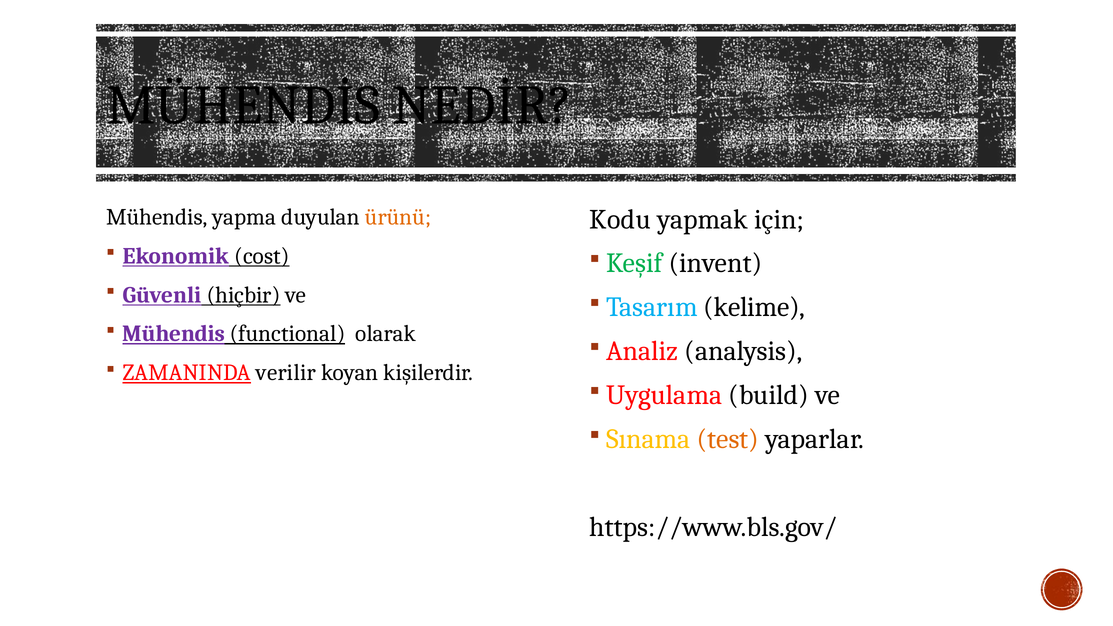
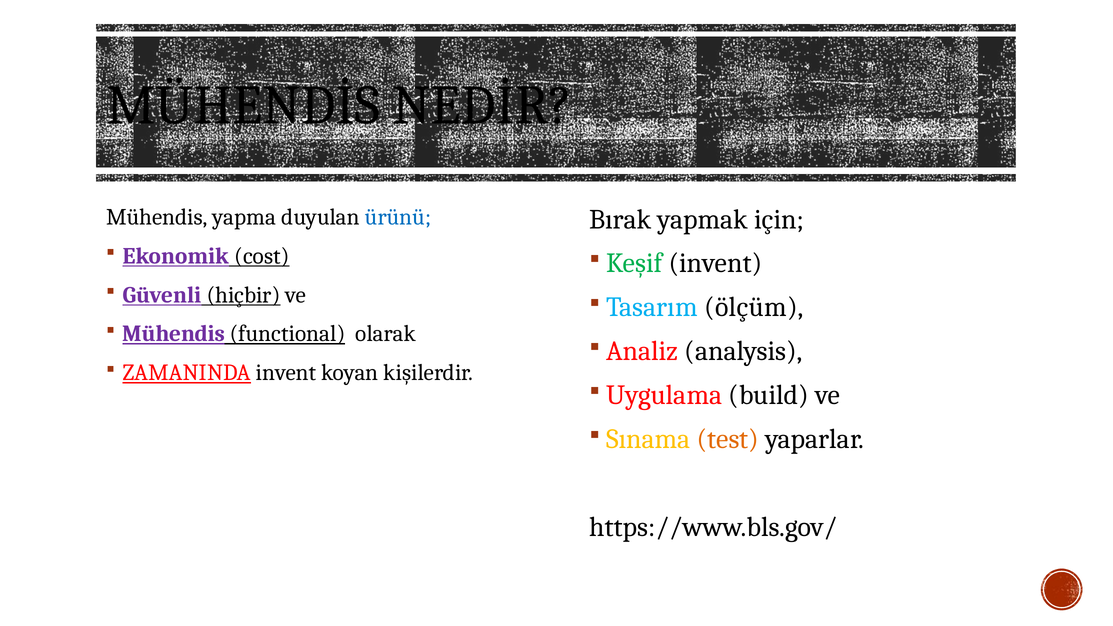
ürünü colour: orange -> blue
Kodu: Kodu -> Bırak
kelime: kelime -> ölçüm
ZAMANINDA verilir: verilir -> invent
